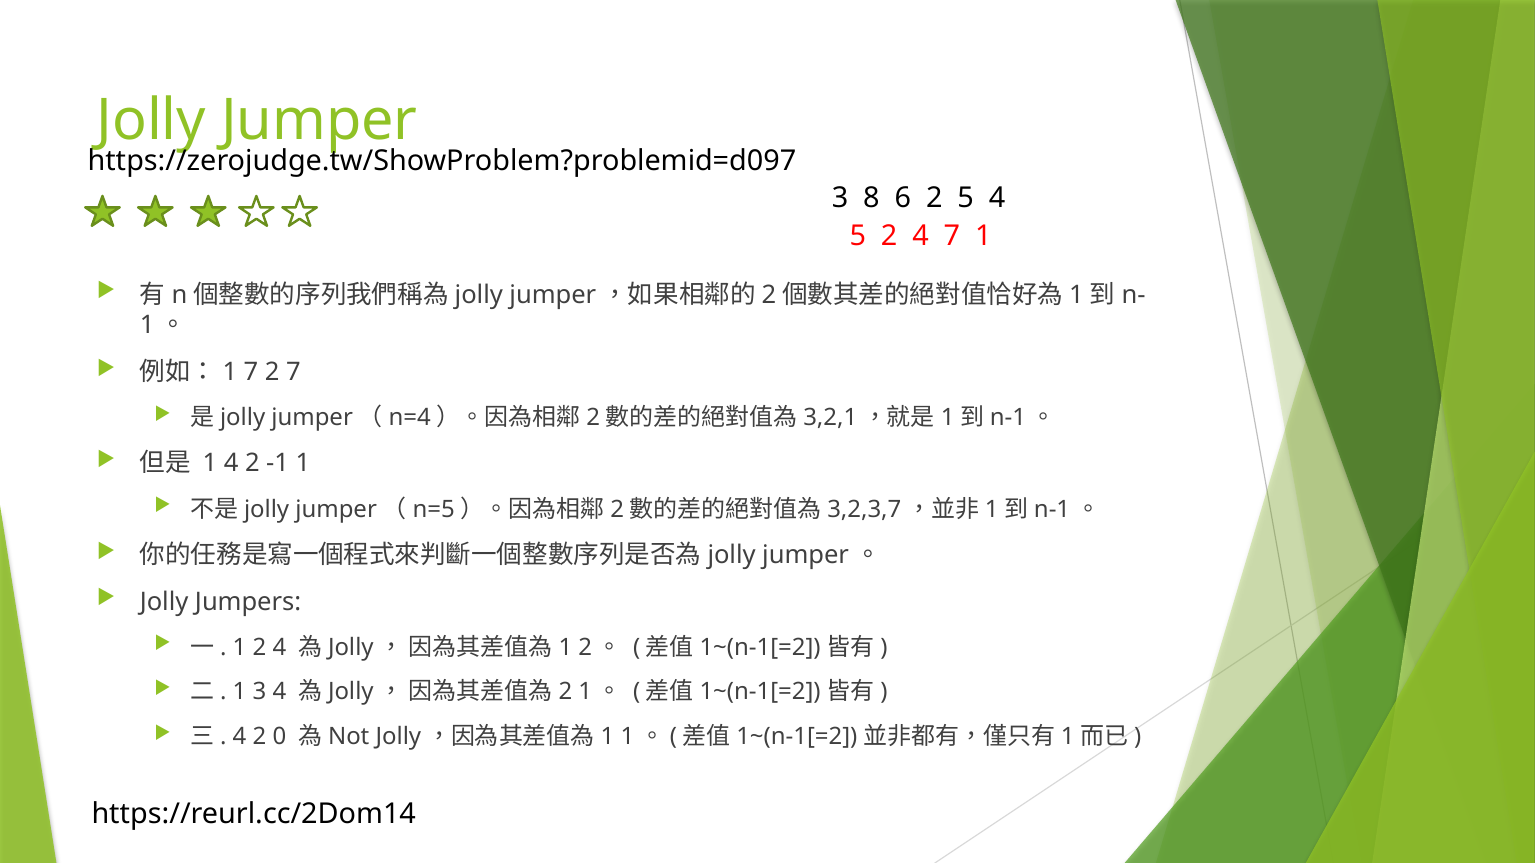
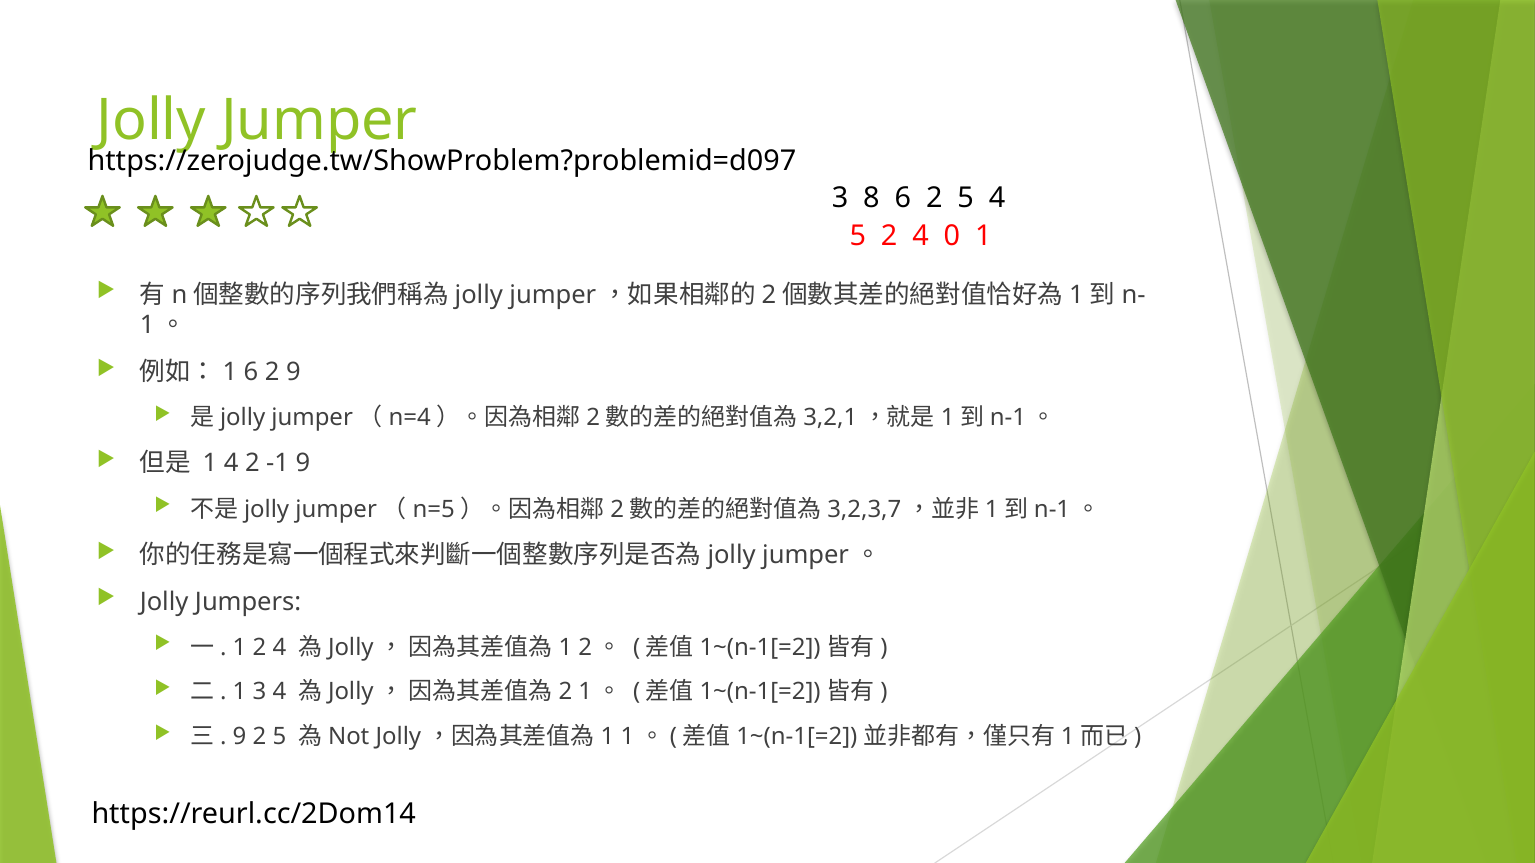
4 7: 7 -> 0
7 at (251, 372): 7 -> 6
2 7: 7 -> 9
-1 1: 1 -> 9
4 at (240, 737): 4 -> 9
0 at (279, 737): 0 -> 5
